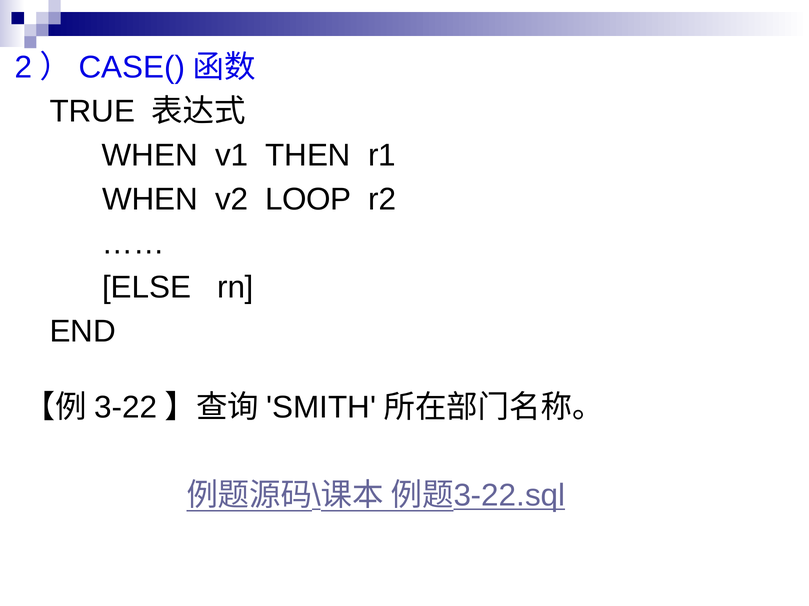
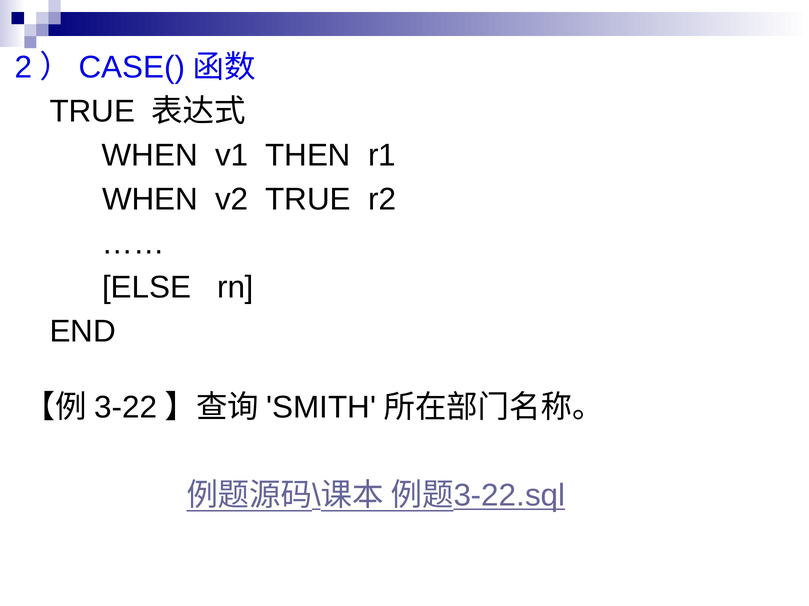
v2 LOOP: LOOP -> TRUE
